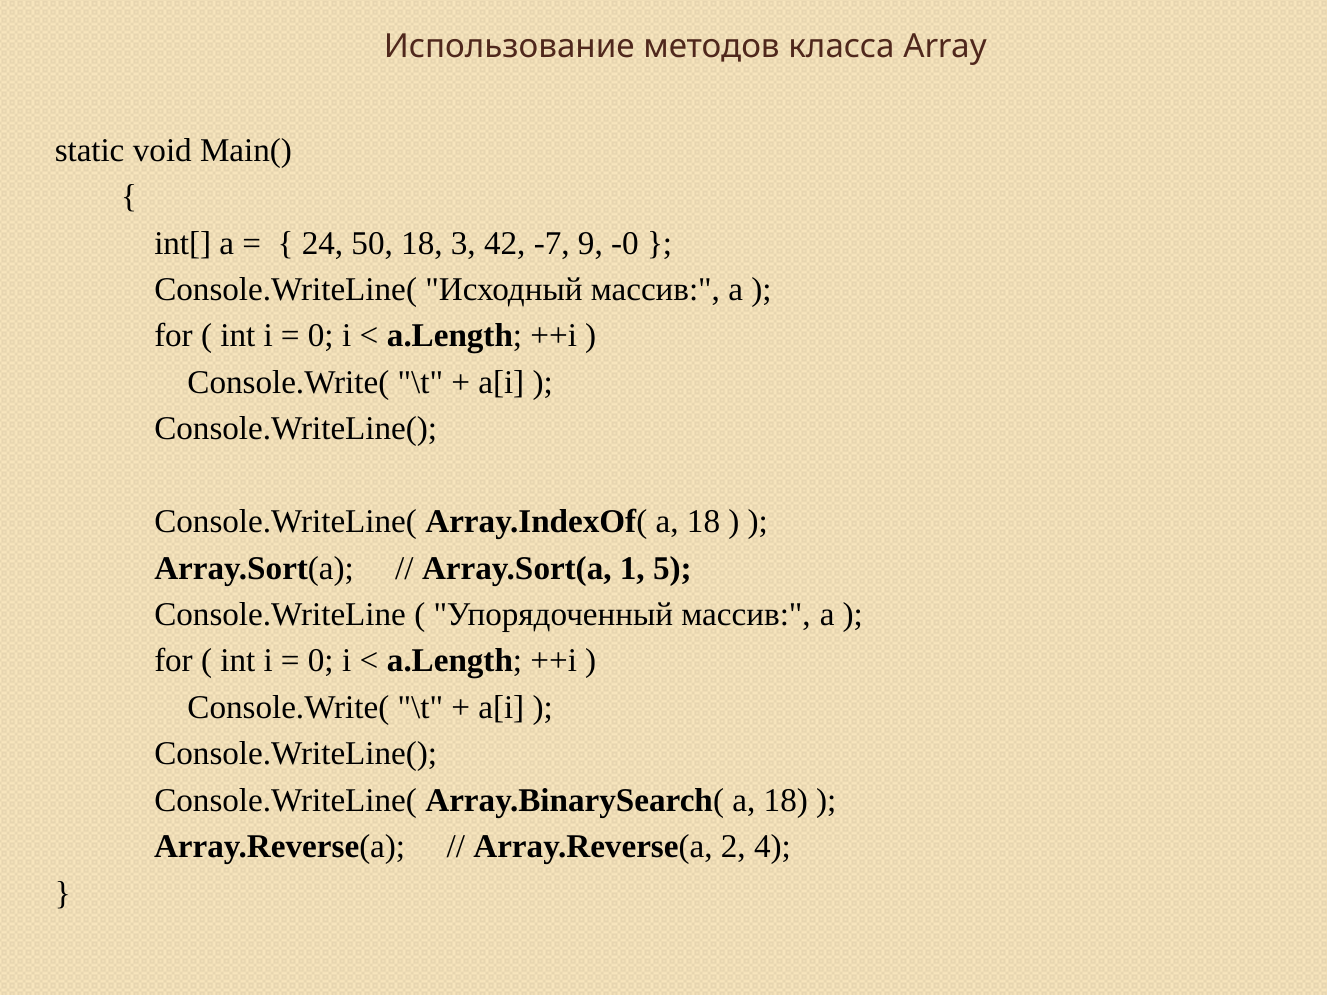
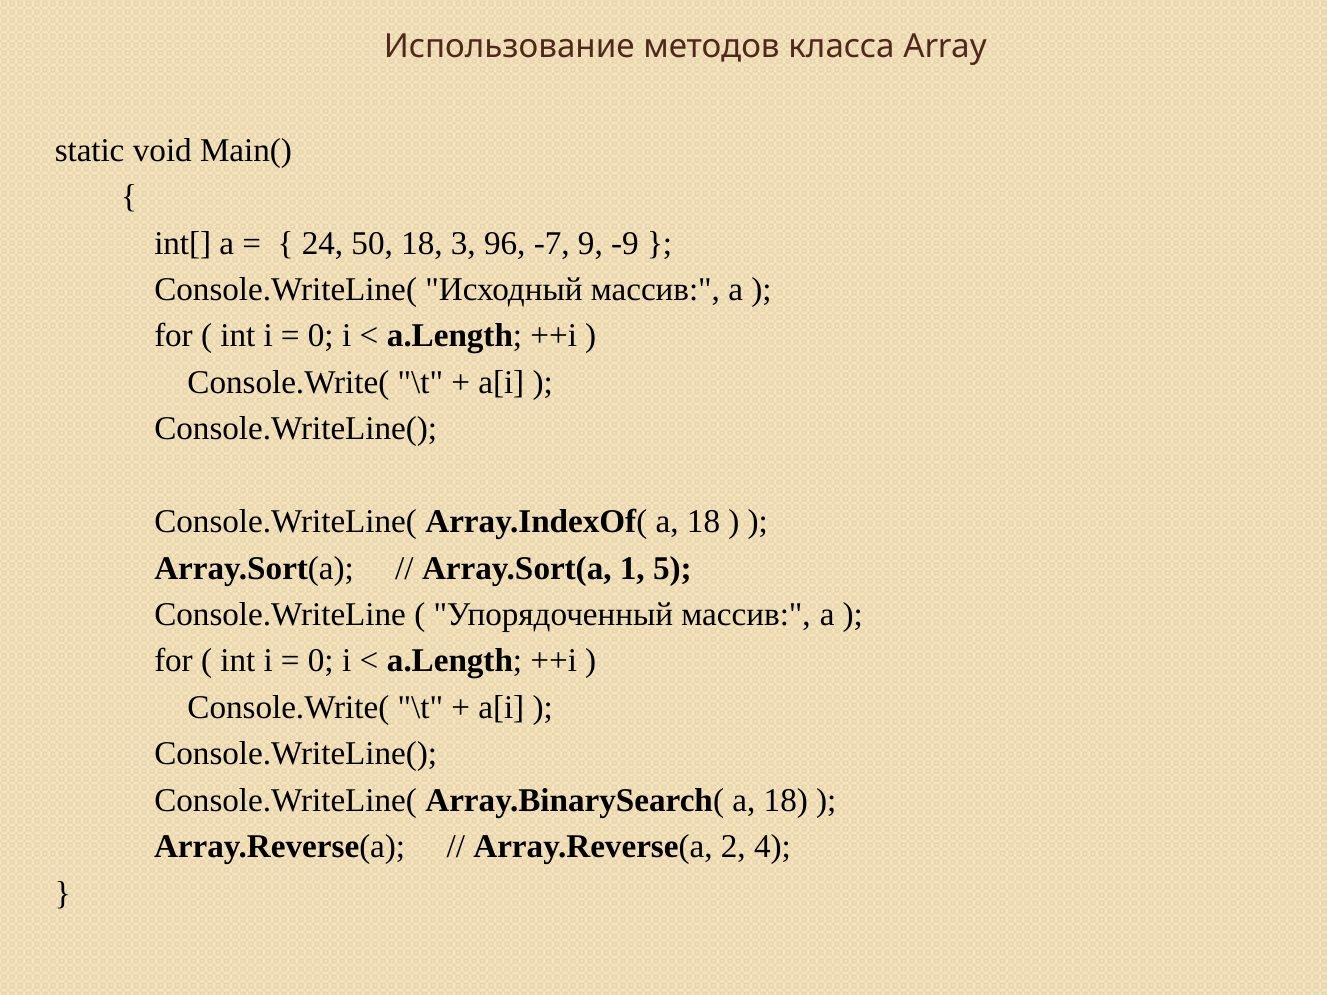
42: 42 -> 96
-0: -0 -> -9
